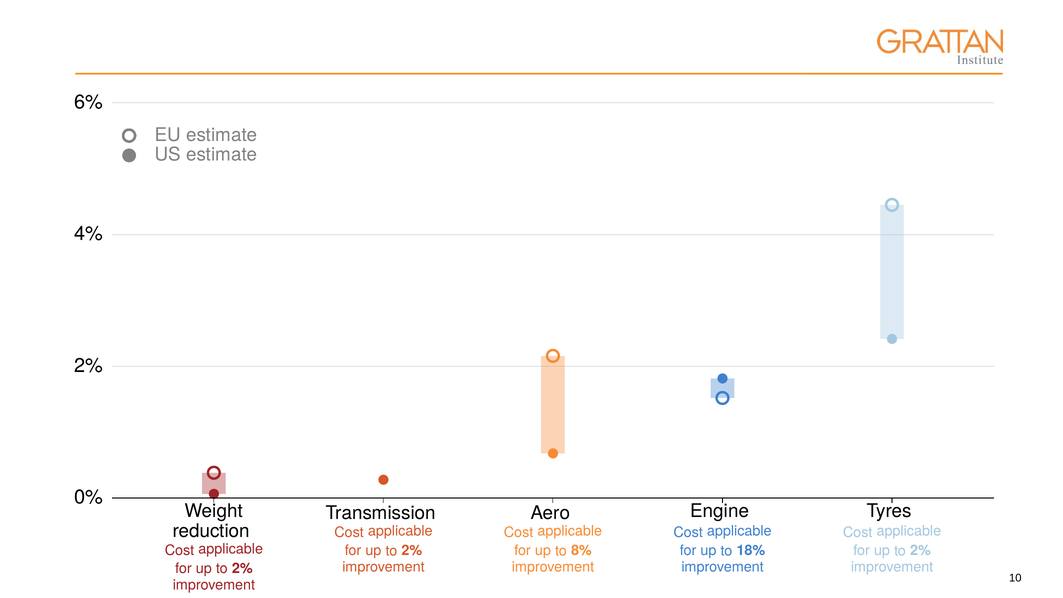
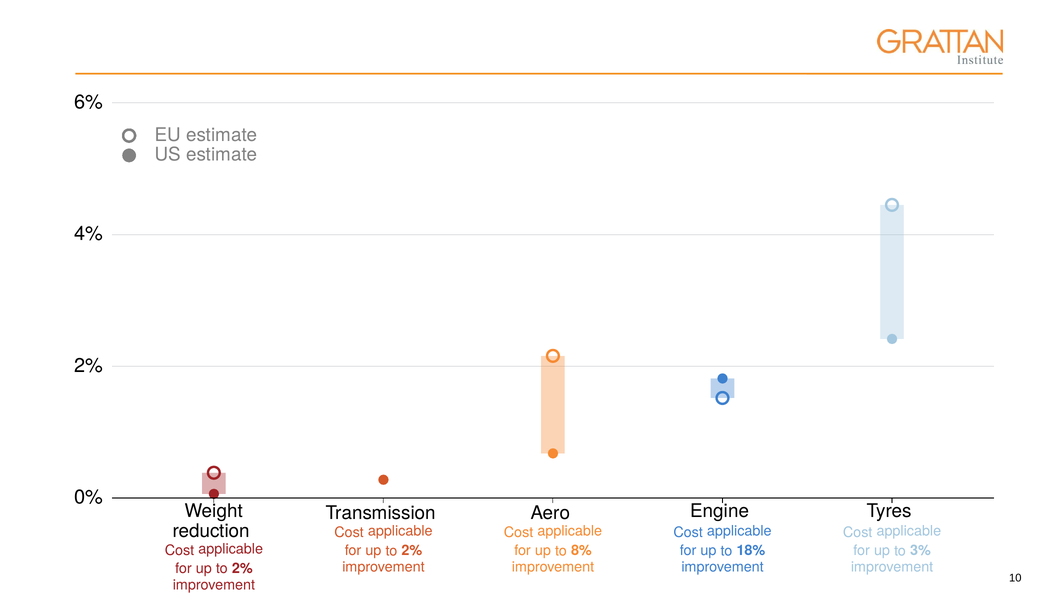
2% at (920, 551): 2% -> 3%
